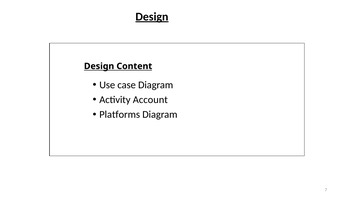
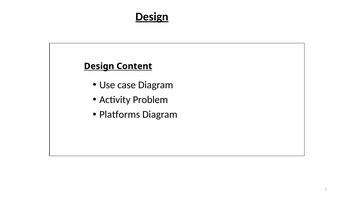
Account: Account -> Problem
